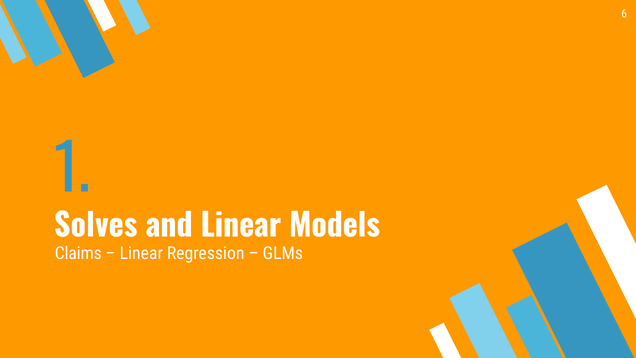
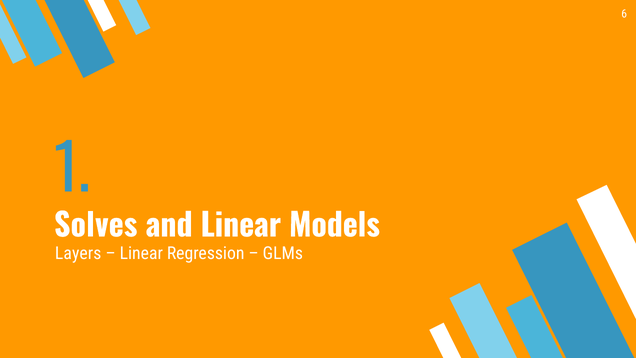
Claims: Claims -> Layers
